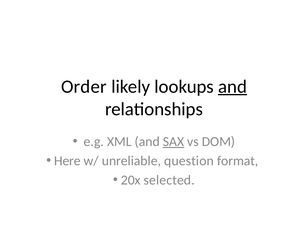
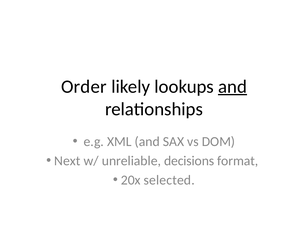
SAX underline: present -> none
Here: Here -> Next
question: question -> decisions
